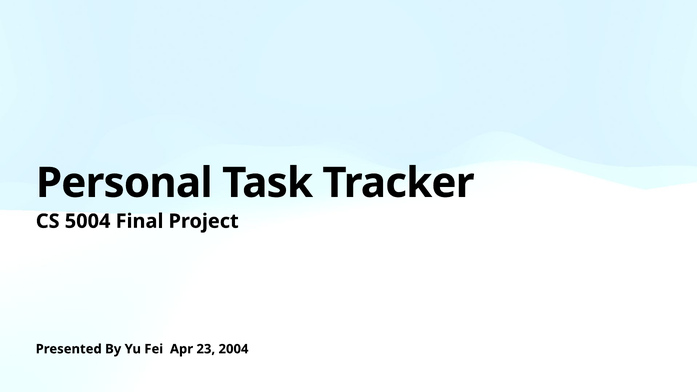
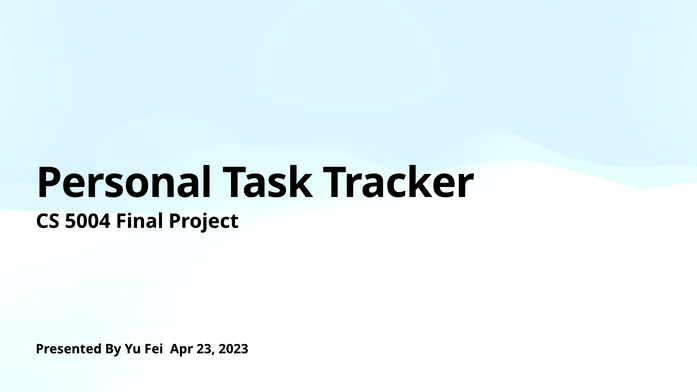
2004: 2004 -> 2023
